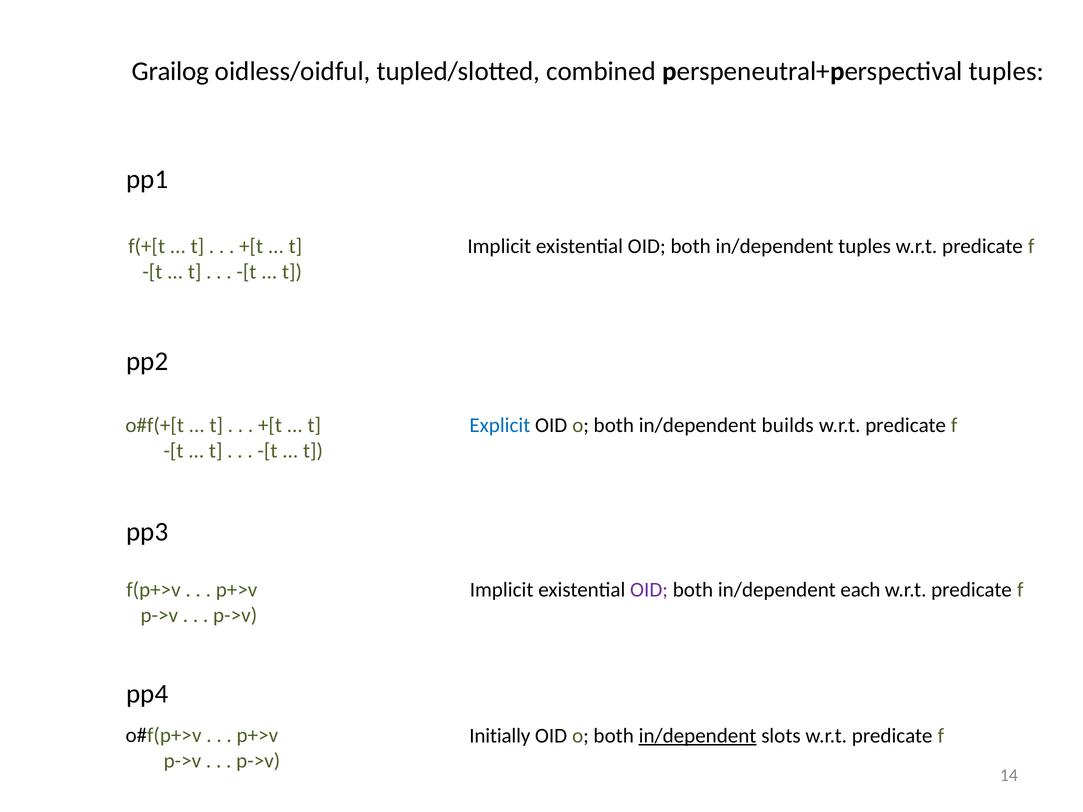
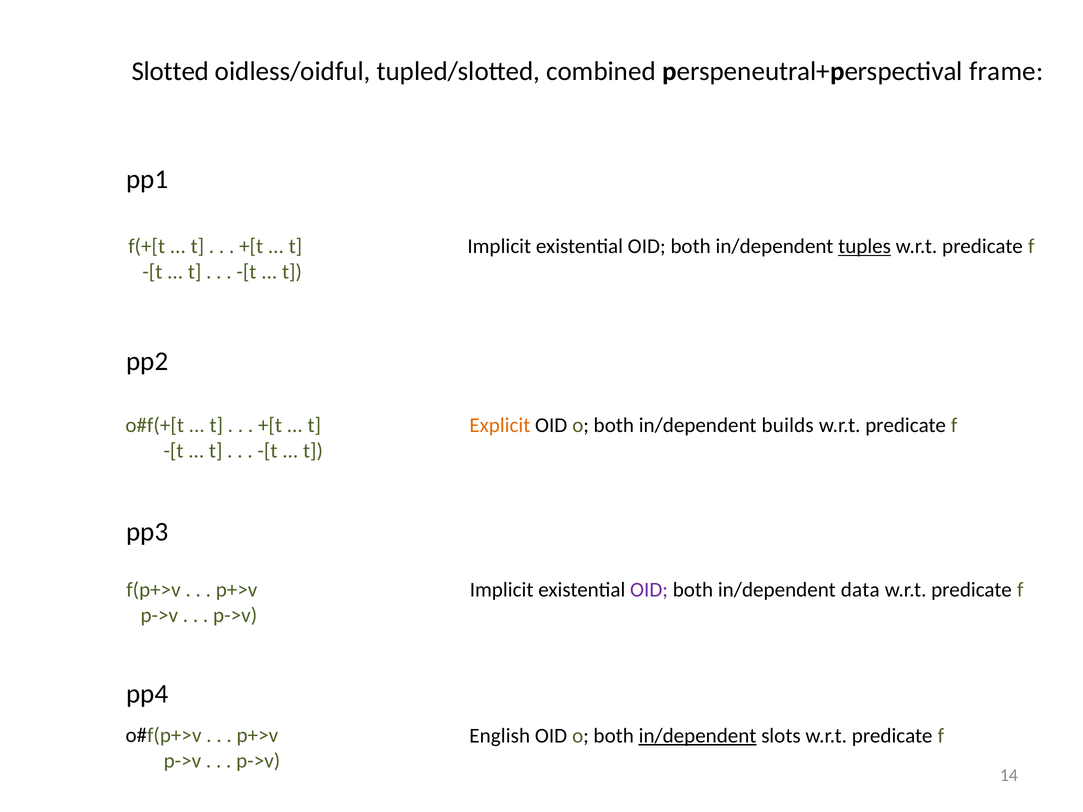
Grailog: Grailog -> Slotted
perspeneutral+perspectival tuples: tuples -> frame
tuples at (865, 246) underline: none -> present
Explicit colour: blue -> orange
each: each -> data
Initially: Initially -> English
